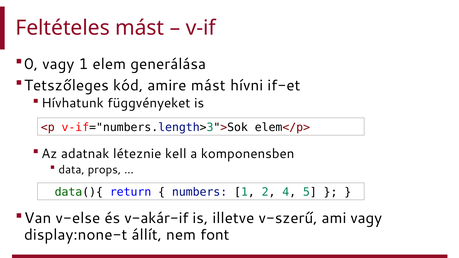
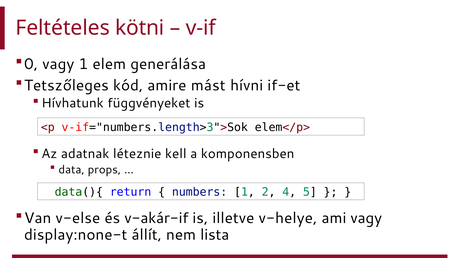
Feltételes mást: mást -> kötni
v-szerű: v-szerű -> v-helye
font: font -> lista
